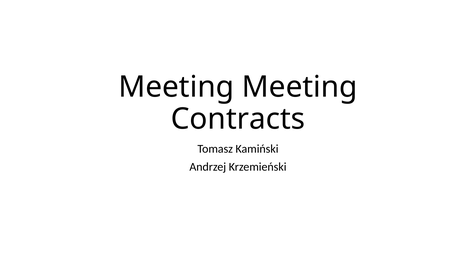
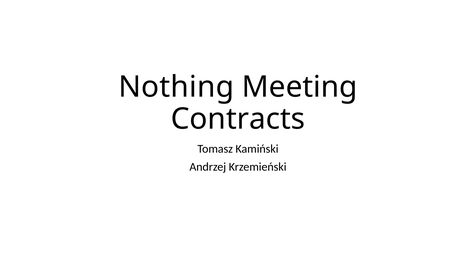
Meeting at (176, 87): Meeting -> Nothing
